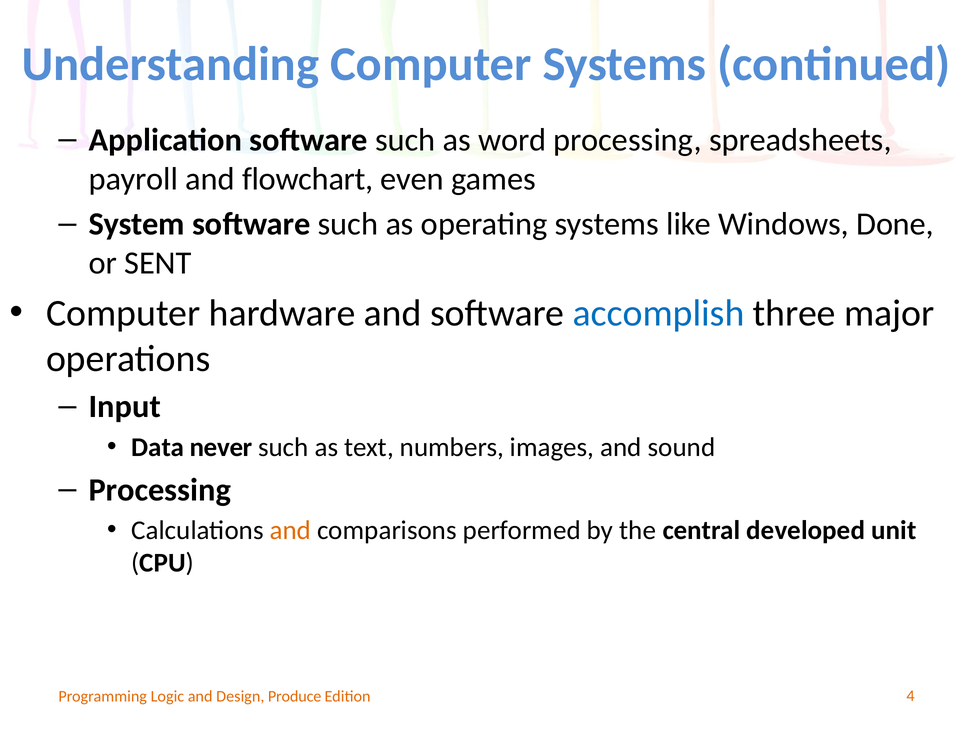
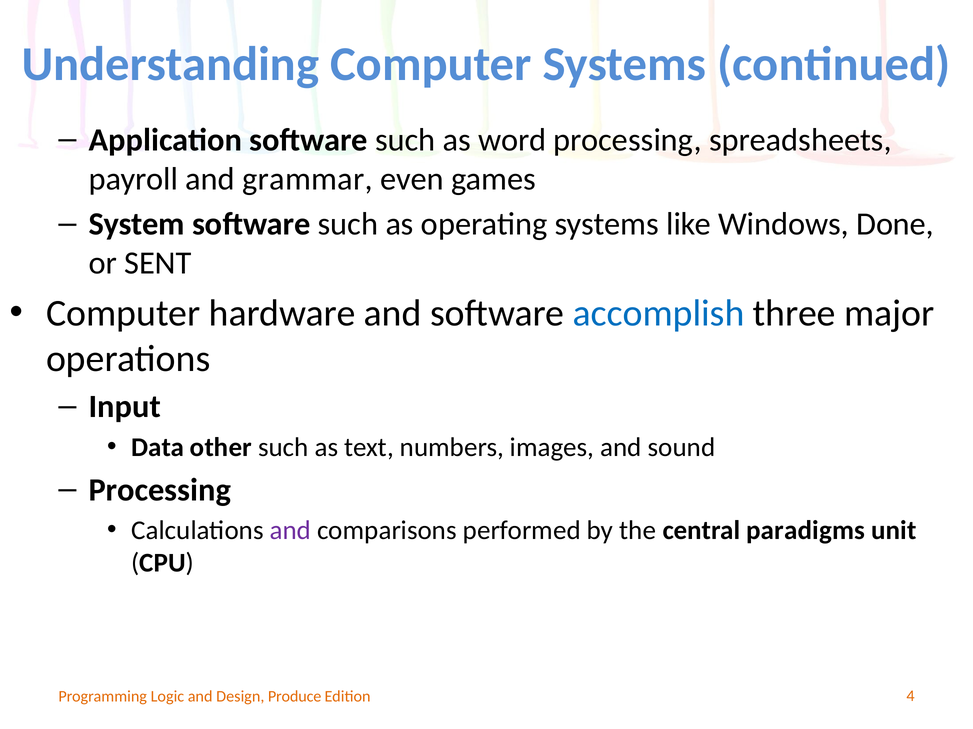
flowchart: flowchart -> grammar
never: never -> other
and at (290, 531) colour: orange -> purple
developed: developed -> paradigms
